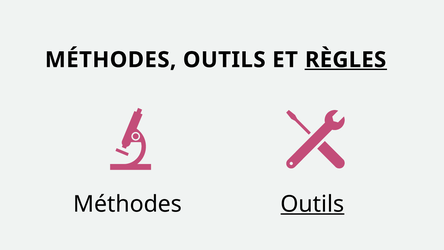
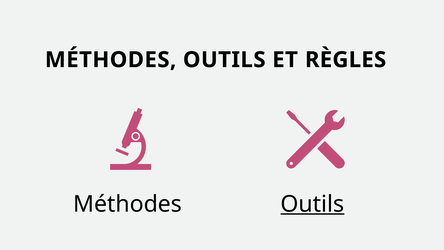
RÈGLES underline: present -> none
